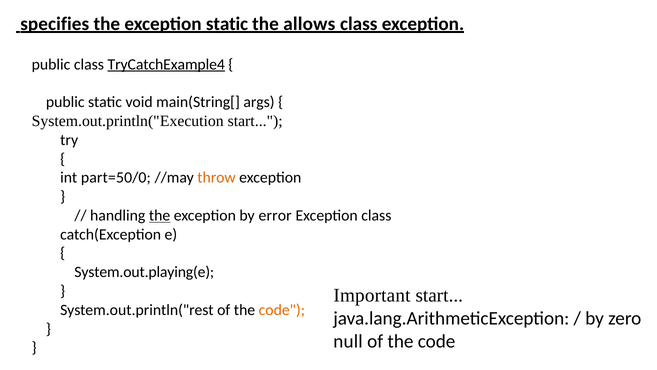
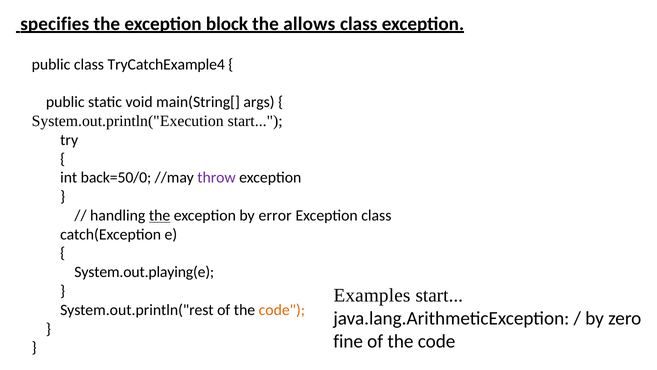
exception static: static -> block
TryCatchExample4 underline: present -> none
part=50/0: part=50/0 -> back=50/0
throw colour: orange -> purple
Important: Important -> Examples
null: null -> fine
